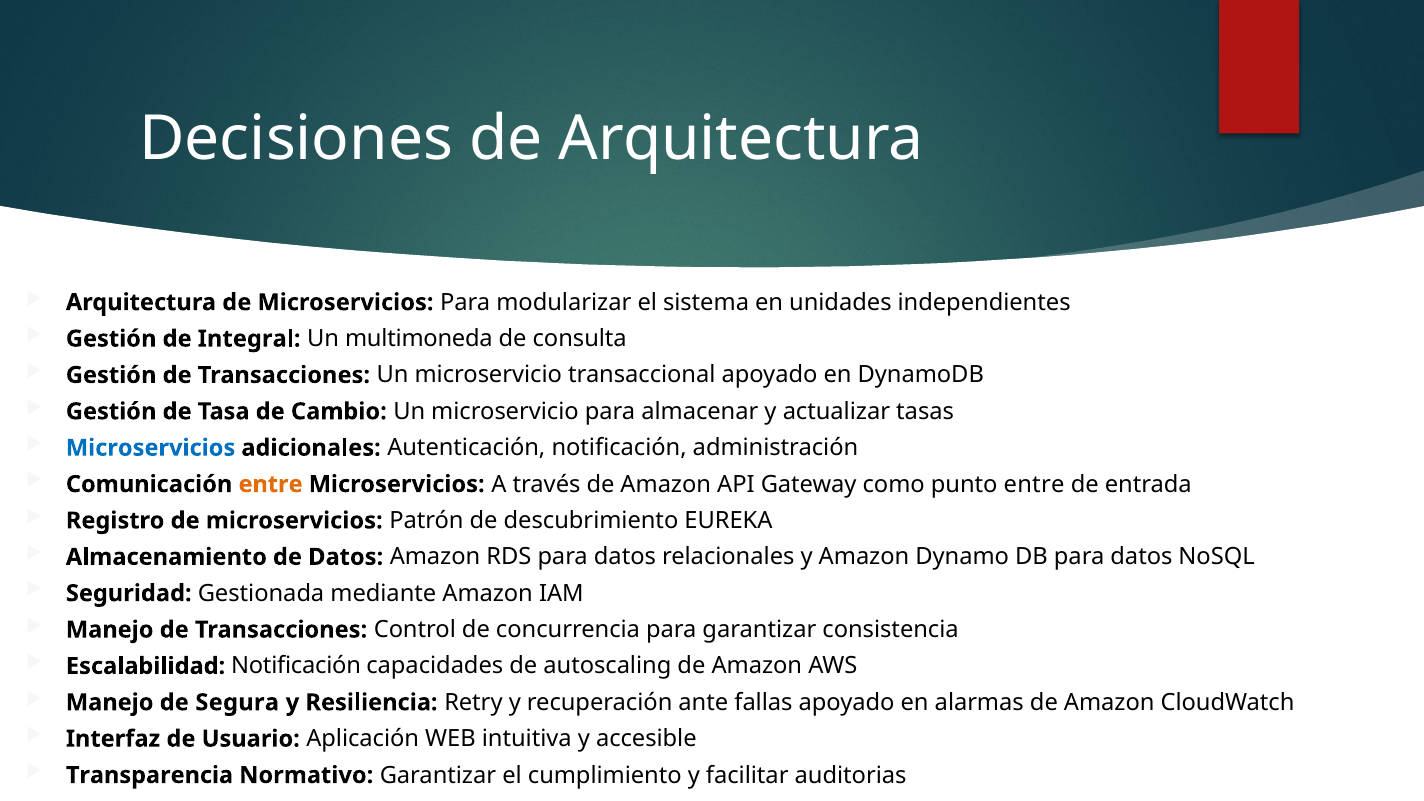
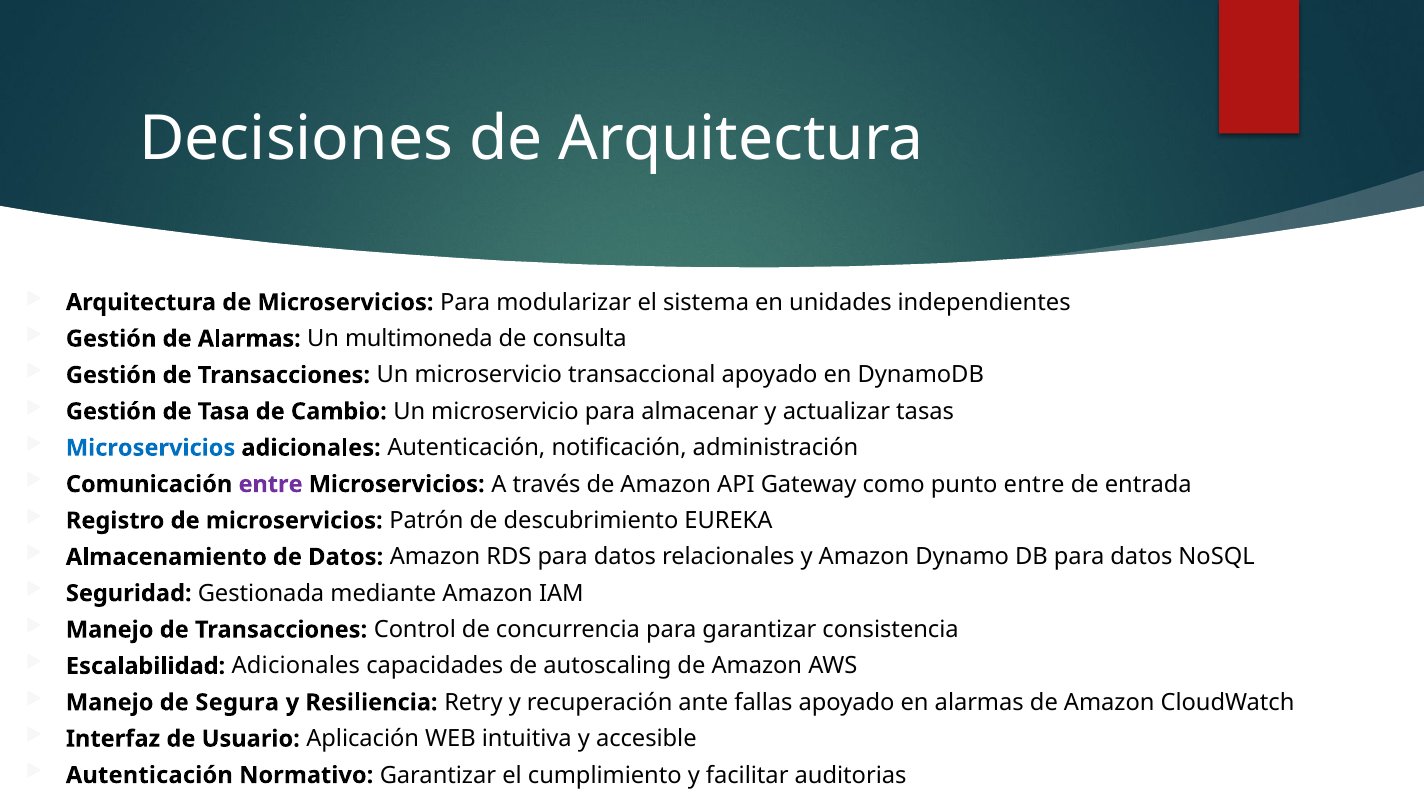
de Integral: Integral -> Alarmas
entre at (271, 484) colour: orange -> purple
Escalabilidad Notificación: Notificación -> Adicionales
Transparencia at (149, 775): Transparencia -> Autenticación
